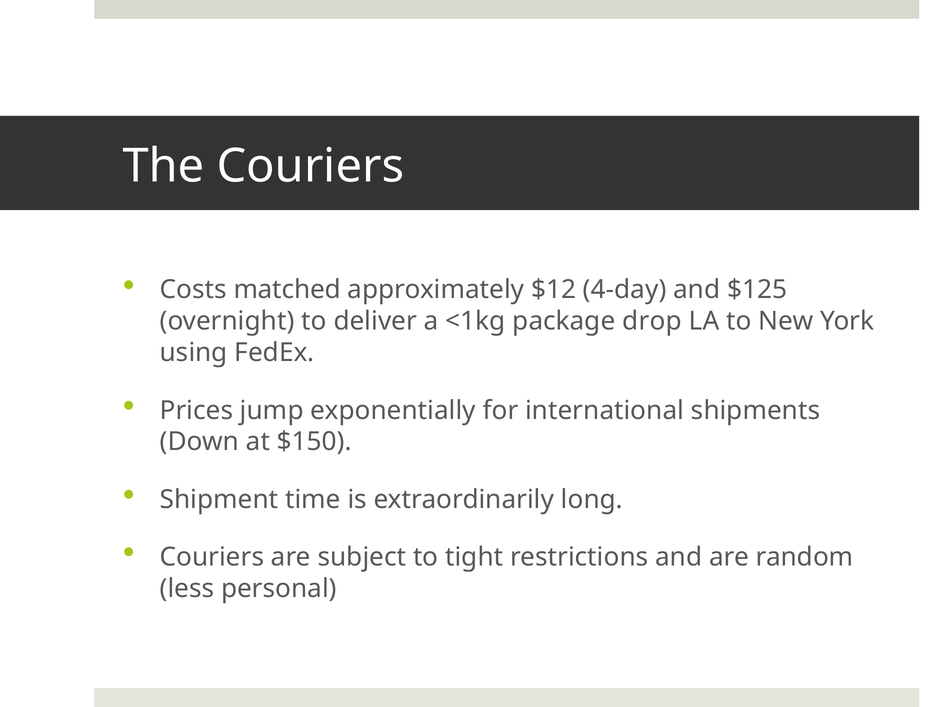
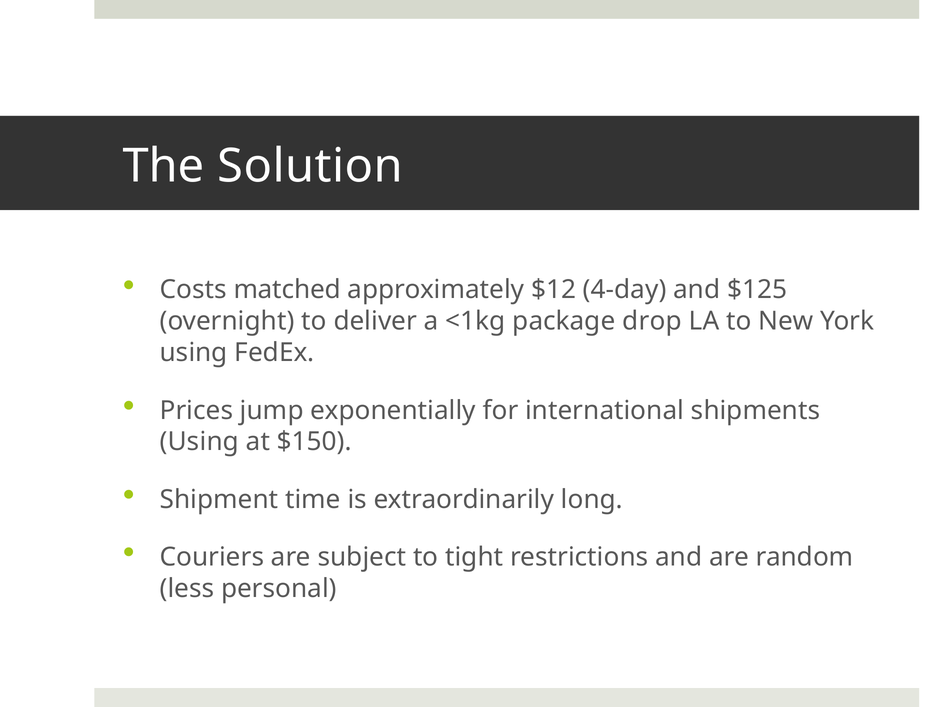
The Couriers: Couriers -> Solution
Down at (199, 442): Down -> Using
